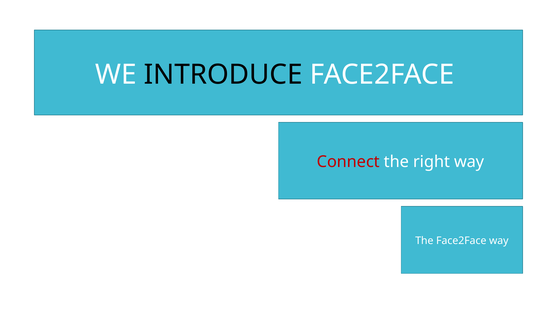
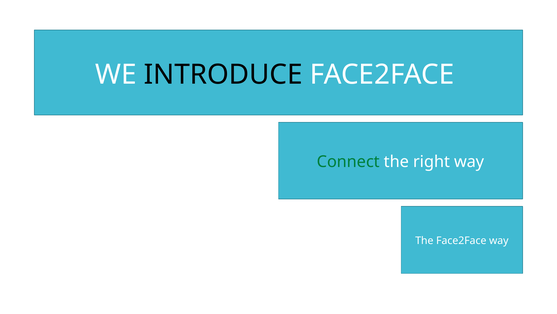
Connect colour: red -> green
